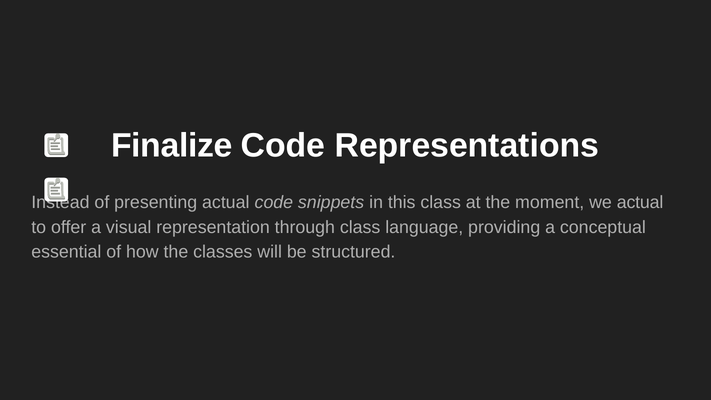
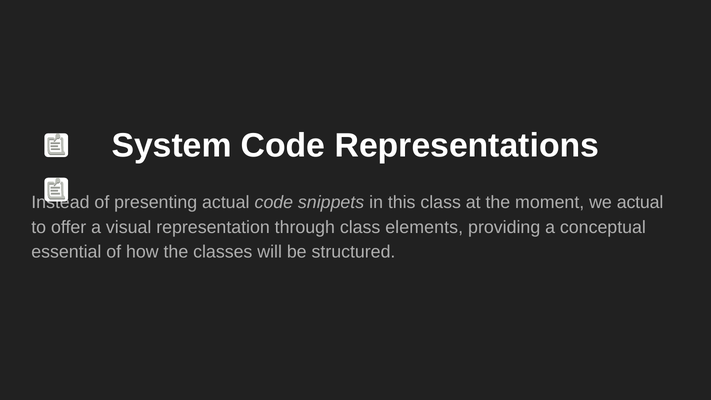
Finalize: Finalize -> System
language: language -> elements
